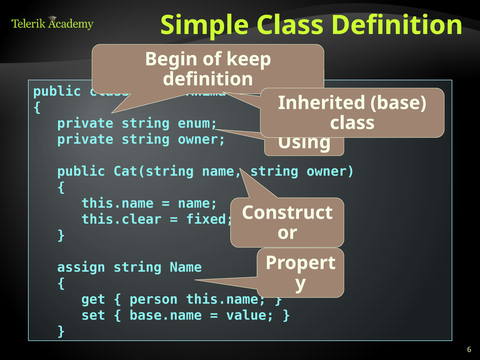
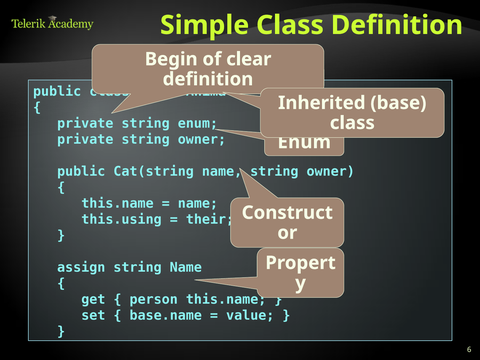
keep: keep -> clear
Using at (304, 142): Using -> Enum
this.clear: this.clear -> this.using
fixed: fixed -> their
